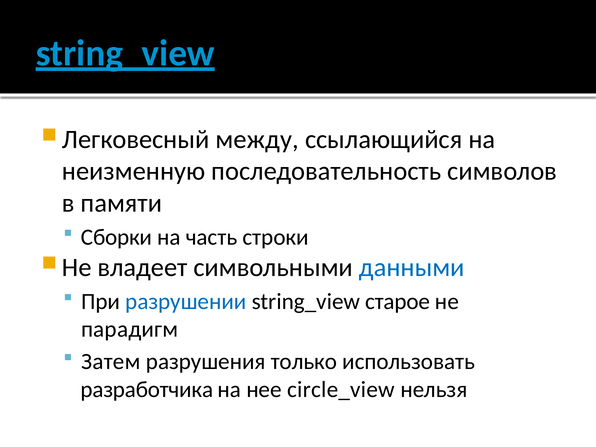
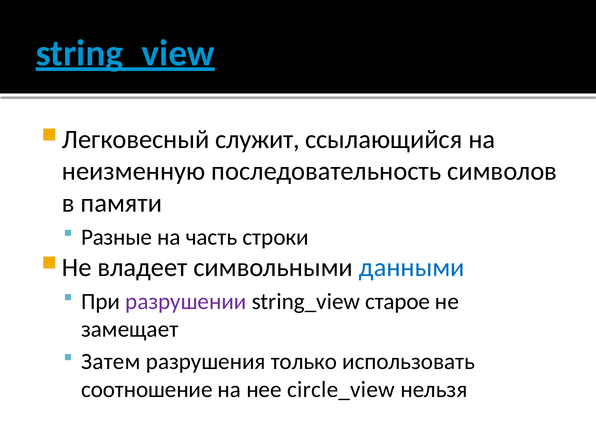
между: между -> служит
Сборки: Сборки -> Разные
разрушении colour: blue -> purple
парадигм: парадигм -> замещает
разработчика: разработчика -> соотношение
